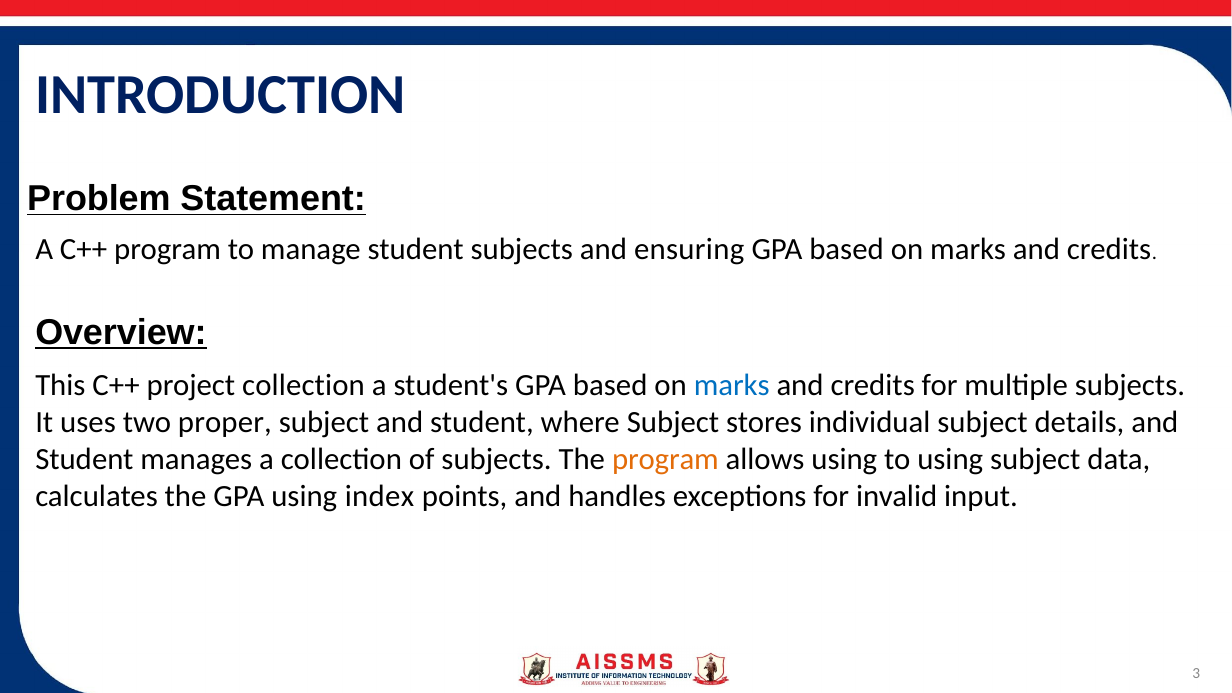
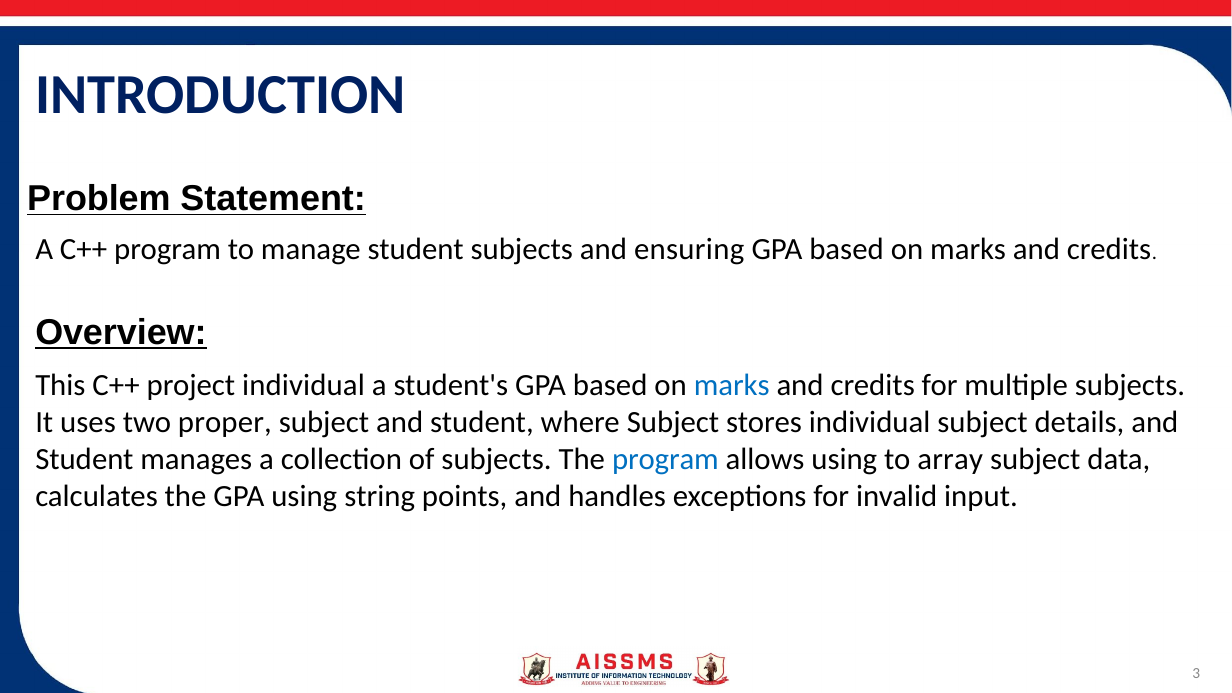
project collection: collection -> individual
program at (665, 460) colour: orange -> blue
to using: using -> array
index: index -> string
